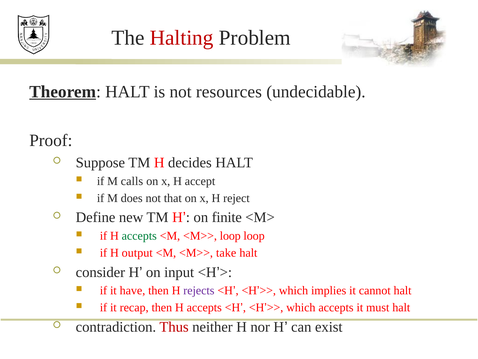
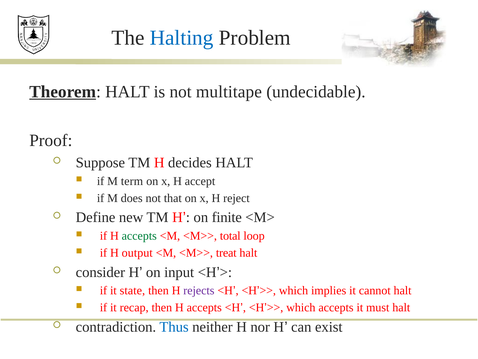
Halting colour: red -> blue
resources: resources -> multitape
calls: calls -> term
<M>> loop: loop -> total
take: take -> treat
have: have -> state
Thus colour: red -> blue
